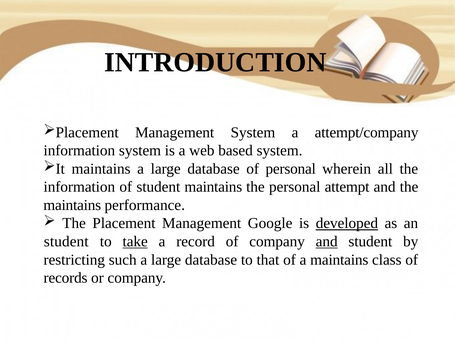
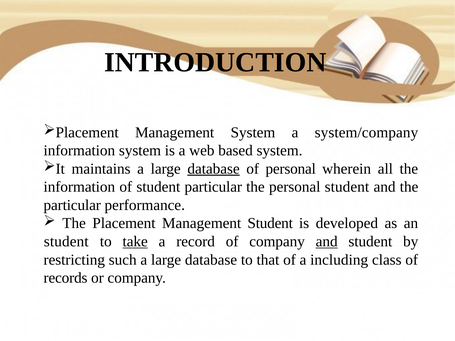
attempt/company: attempt/company -> system/company
database at (214, 169) underline: none -> present
student maintains: maintains -> particular
personal attempt: attempt -> student
maintains at (72, 205): maintains -> particular
Management Google: Google -> Student
developed underline: present -> none
a maintains: maintains -> including
